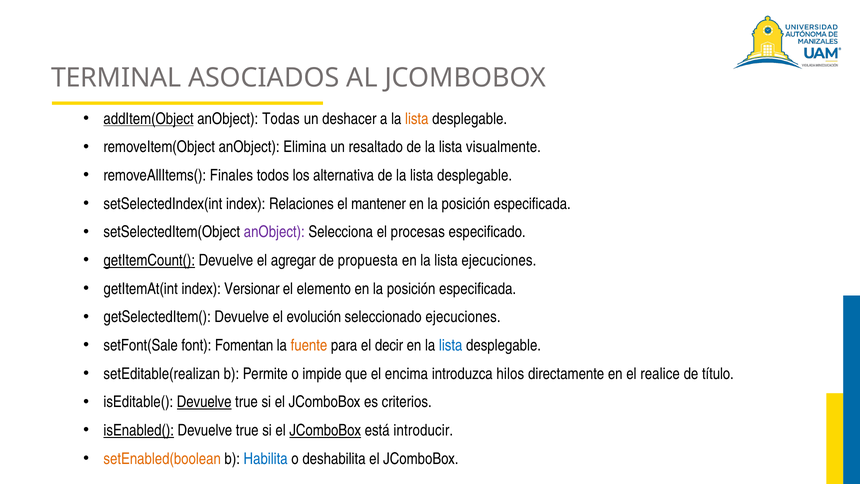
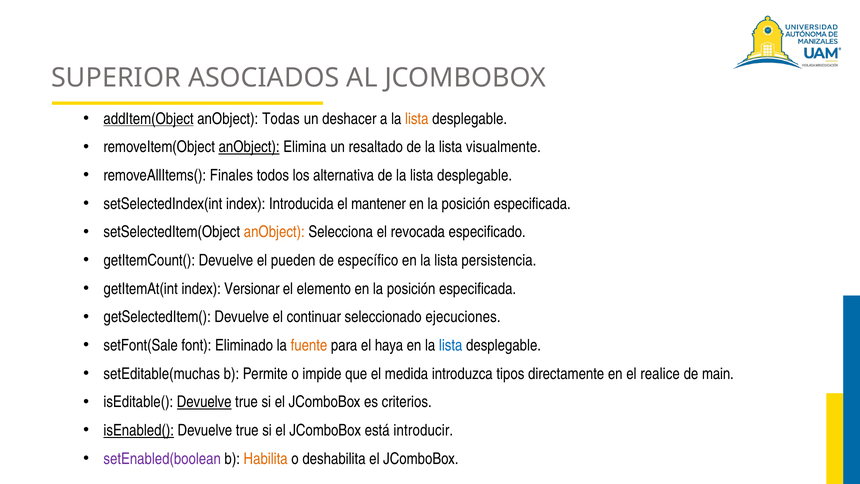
TERMINAL: TERMINAL -> SUPERIOR
anObject at (249, 147) underline: none -> present
Relaciones: Relaciones -> Introducida
anObject at (274, 232) colour: purple -> orange
procesas: procesas -> revocada
getItemCount( underline: present -> none
agregar: agregar -> pueden
propuesta: propuesta -> específico
lista ejecuciones: ejecuciones -> persistencia
evolución: evolución -> continuar
Fomentan: Fomentan -> Eliminado
decir: decir -> haya
setEditable(realizan: setEditable(realizan -> setEditable(muchas
encima: encima -> medida
hilos: hilos -> tipos
título: título -> main
JComboBox at (325, 430) underline: present -> none
setEnabled(boolean colour: orange -> purple
Habilita colour: blue -> orange
